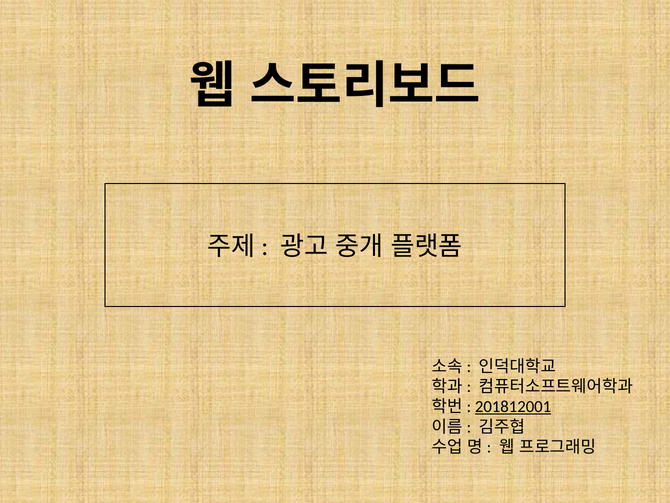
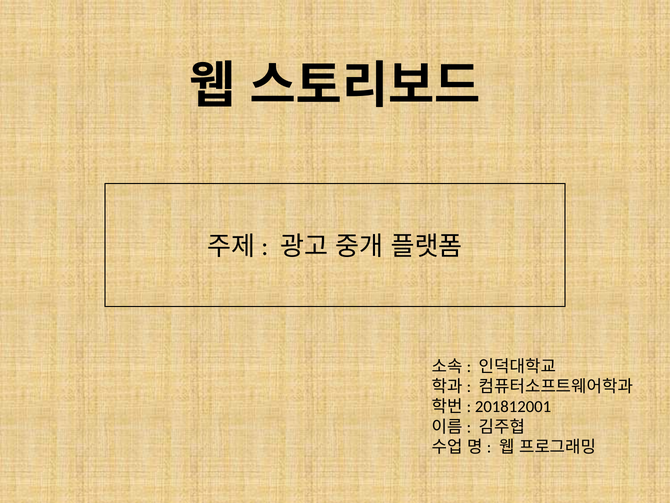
201812001 underline: present -> none
